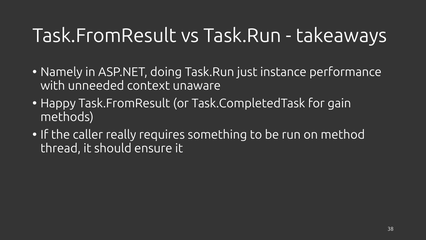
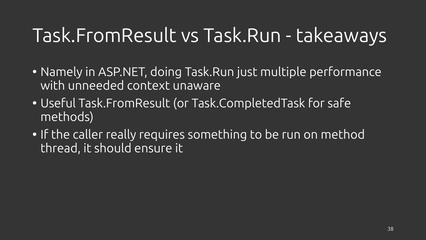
instance: instance -> multiple
Happy: Happy -> Useful
gain: gain -> safe
